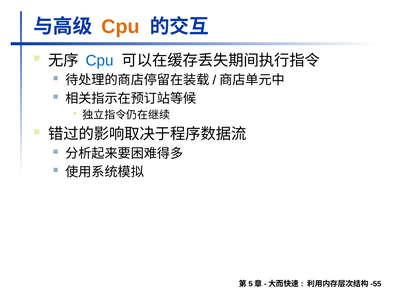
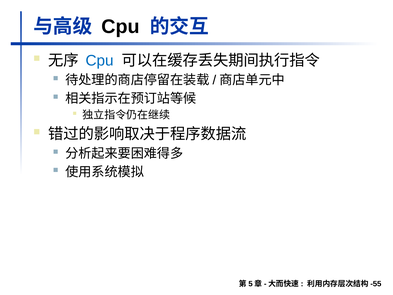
Cpu at (121, 27) colour: orange -> black
